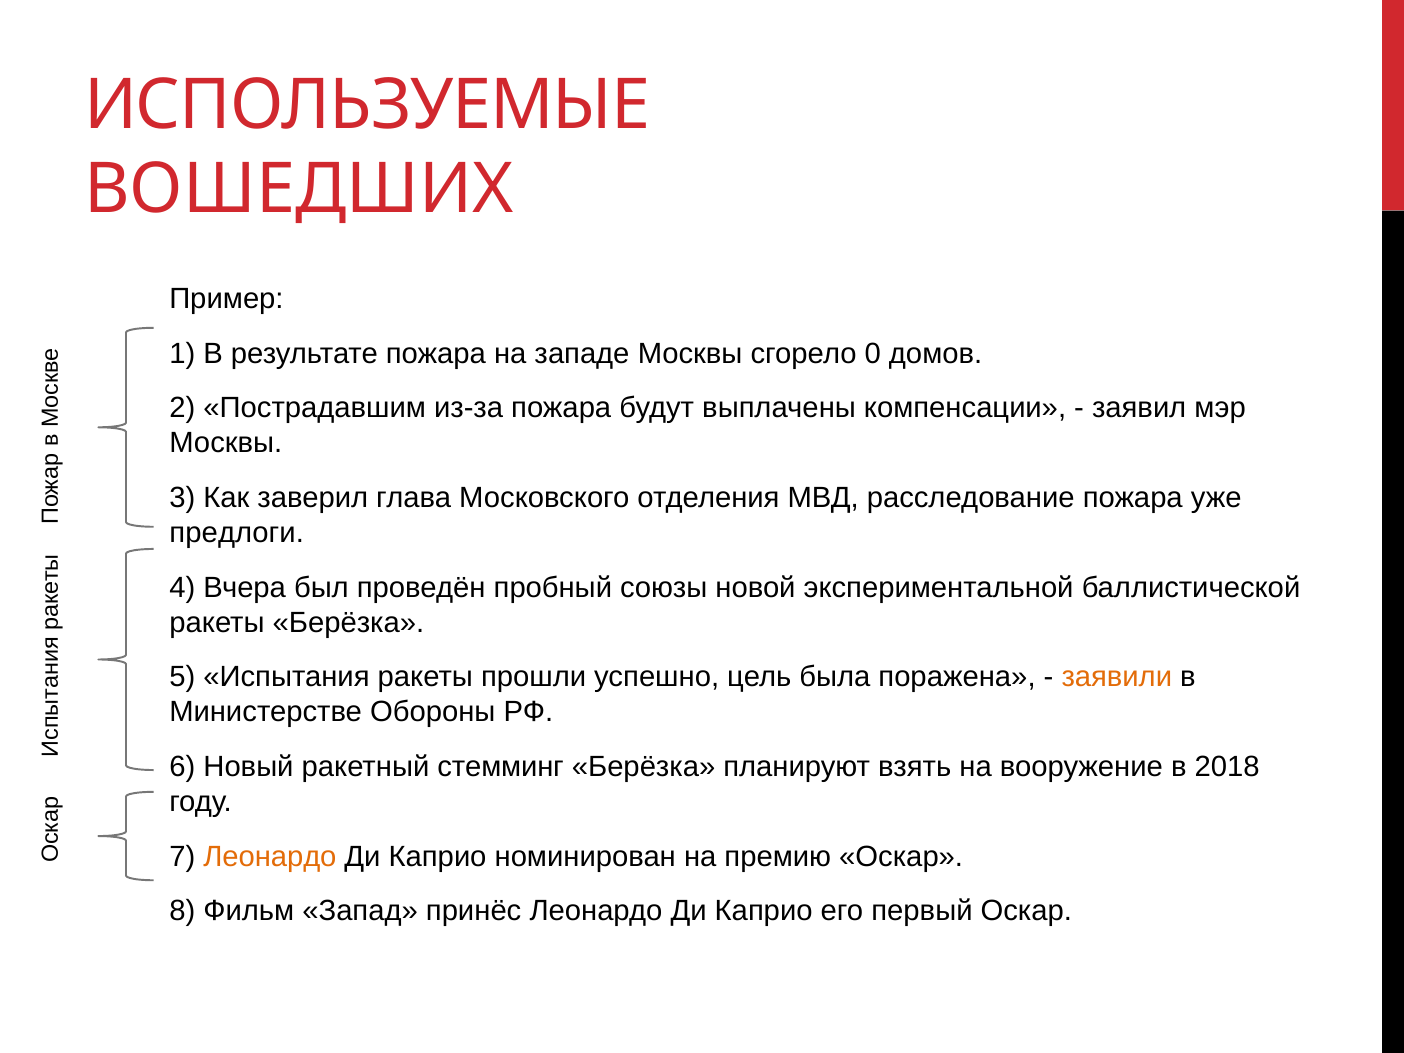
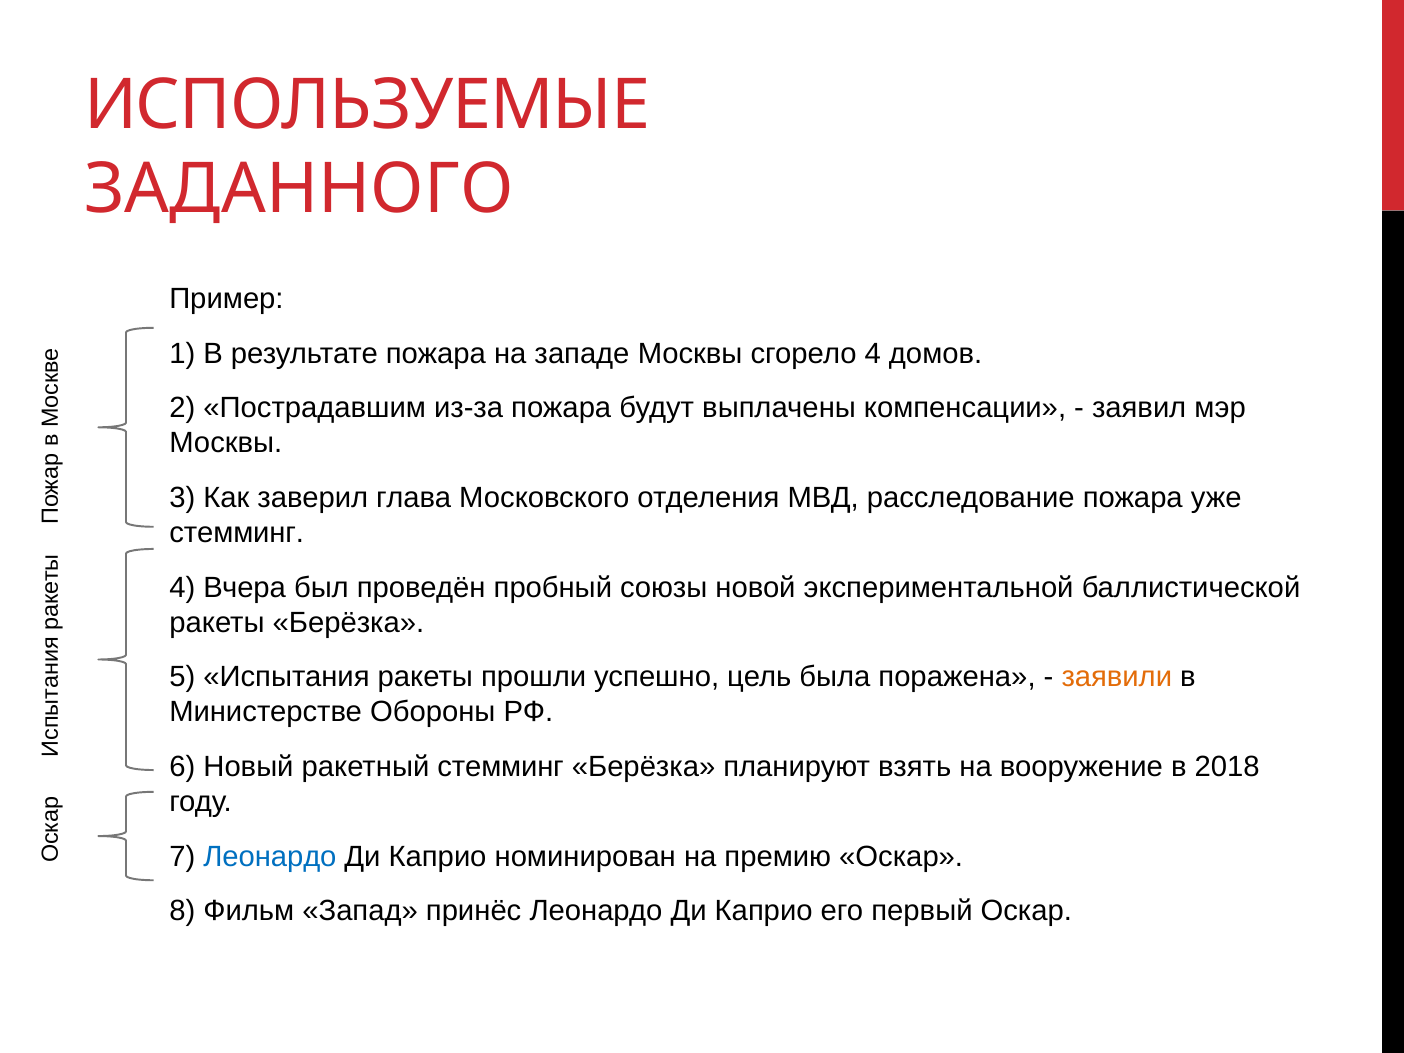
ВОШЕДШИХ: ВОШЕДШИХ -> ЗАДАННОГО
сгорело 0: 0 -> 4
предлоги at (237, 533): предлоги -> стемминг
Леонардо at (270, 857) colour: orange -> blue
